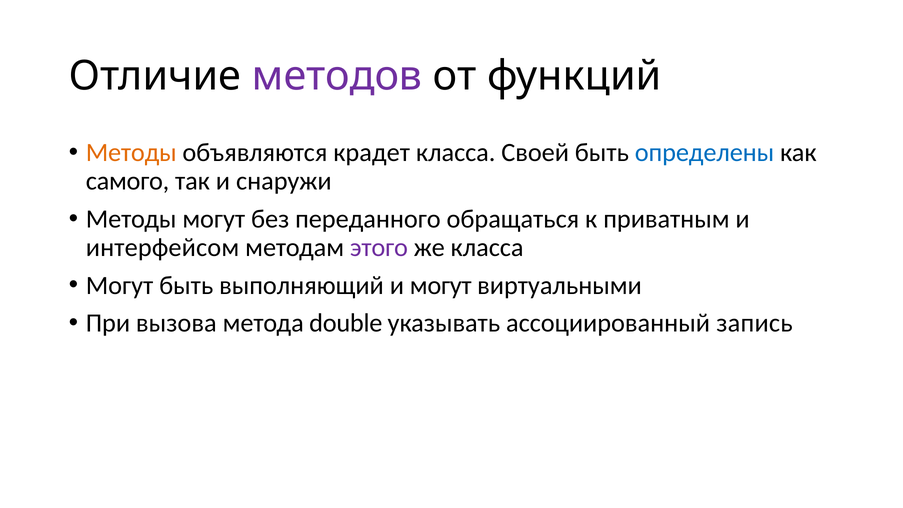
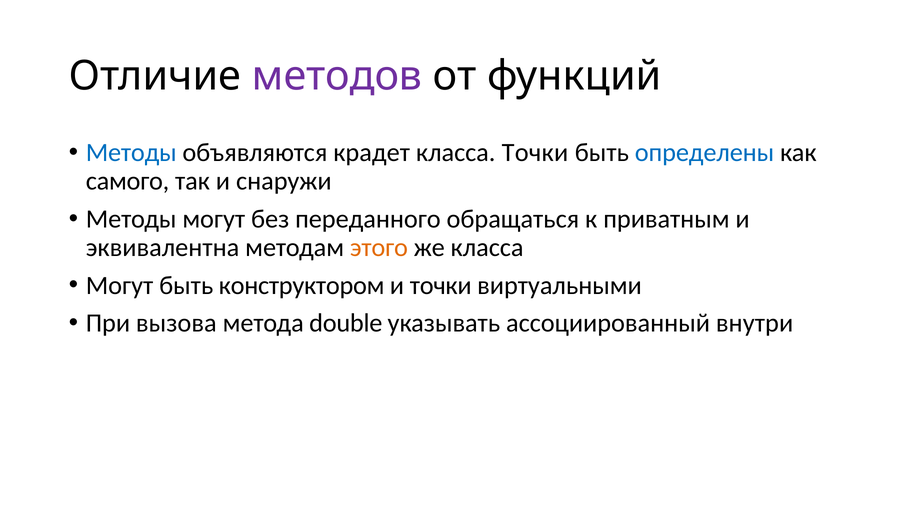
Методы at (131, 153) colour: orange -> blue
класса Своей: Своей -> Точки
интерфейсом: интерфейсом -> эквивалентна
этого colour: purple -> orange
выполняющий: выполняющий -> конструктором
и могут: могут -> точки
запись: запись -> внутри
